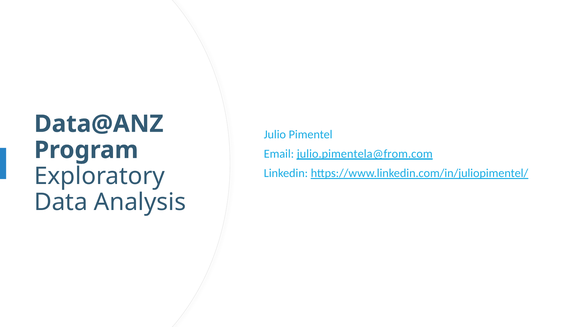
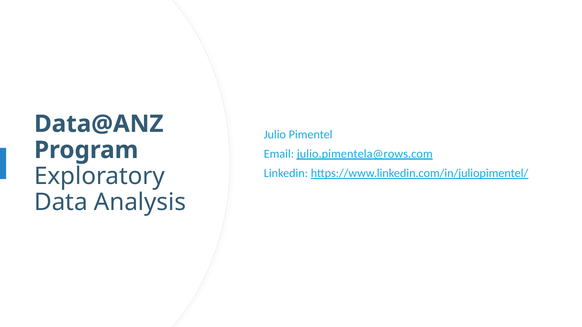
julio.pimentela@from.com: julio.pimentela@from.com -> julio.pimentela@rows.com
